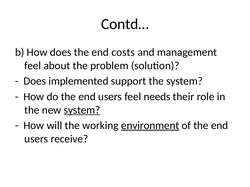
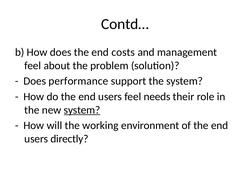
implemented: implemented -> performance
environment underline: present -> none
receive: receive -> directly
